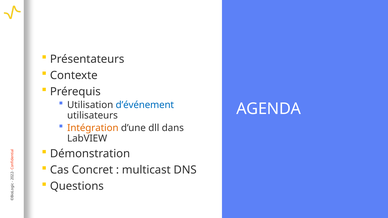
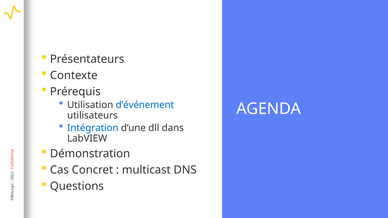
Intégration colour: orange -> blue
